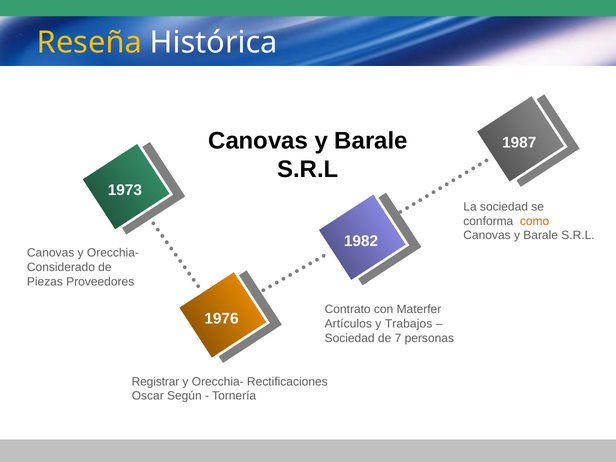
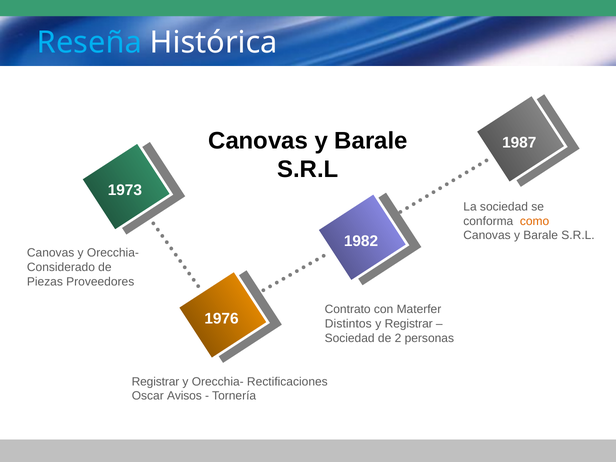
Reseña colour: yellow -> light blue
Artículos: Artículos -> Distintos
y Trabajos: Trabajos -> Registrar
7: 7 -> 2
Según: Según -> Avisos
